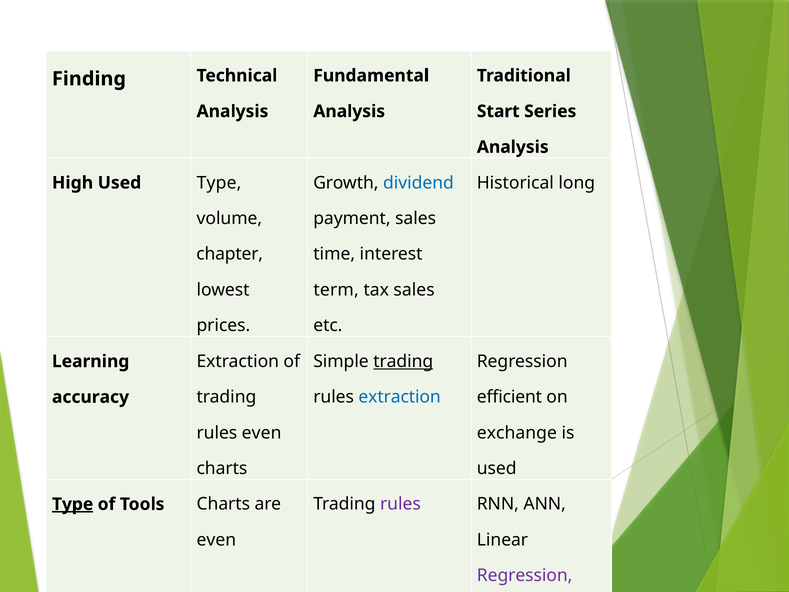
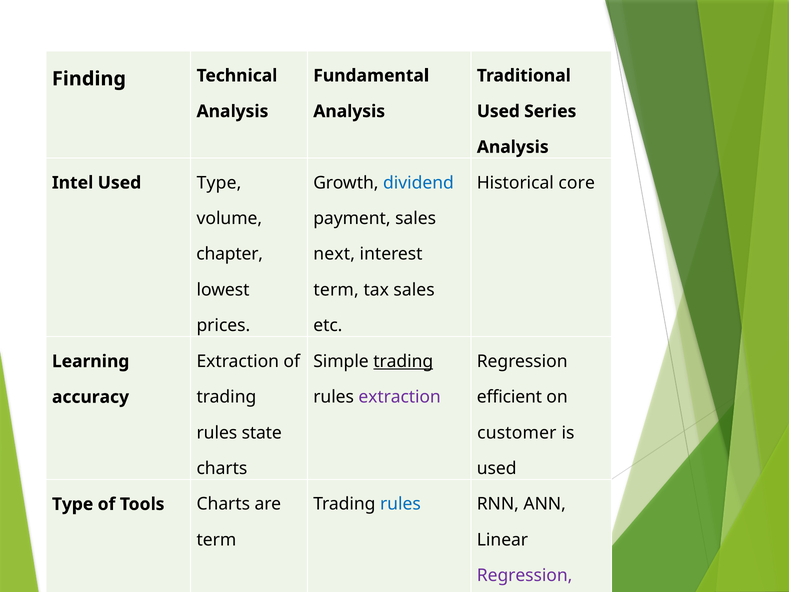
Start at (498, 111): Start -> Used
Historical long: long -> core
High: High -> Intel
time: time -> next
extraction at (400, 397) colour: blue -> purple
rules even: even -> state
exchange: exchange -> customer
rules at (400, 504) colour: purple -> blue
Type at (73, 504) underline: present -> none
even at (216, 540): even -> term
